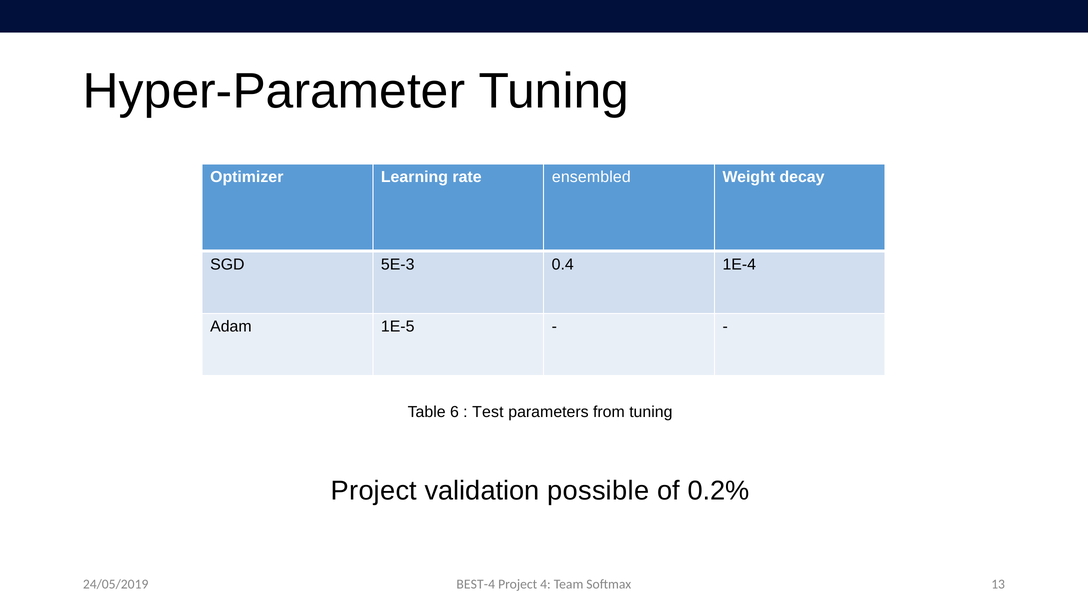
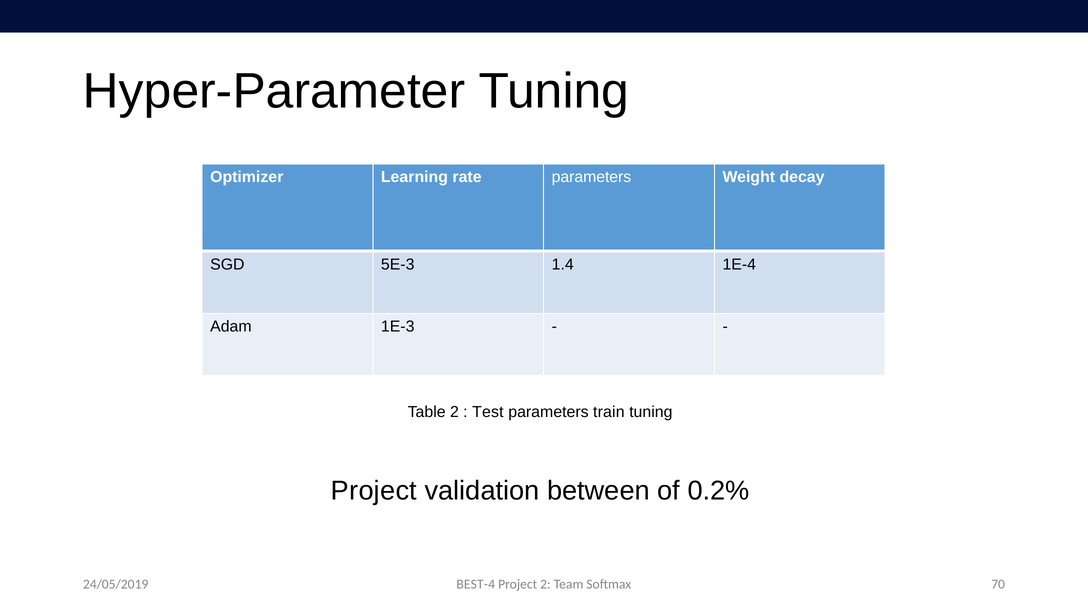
rate ensembled: ensembled -> parameters
0.4: 0.4 -> 1.4
1E-5: 1E-5 -> 1E-3
Table 6: 6 -> 2
from: from -> train
possible: possible -> between
Project 4: 4 -> 2
13: 13 -> 70
